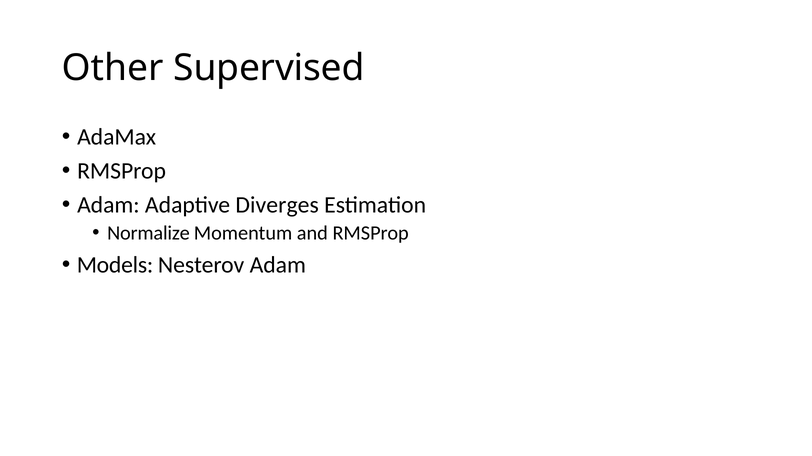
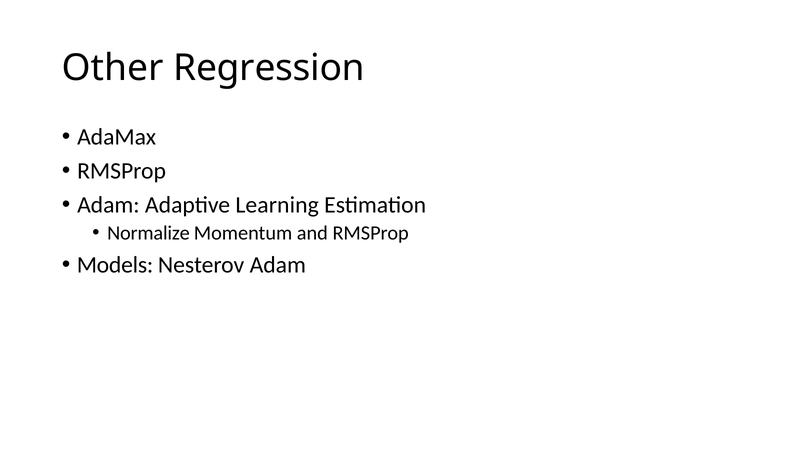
Supervised: Supervised -> Regression
Diverges: Diverges -> Learning
